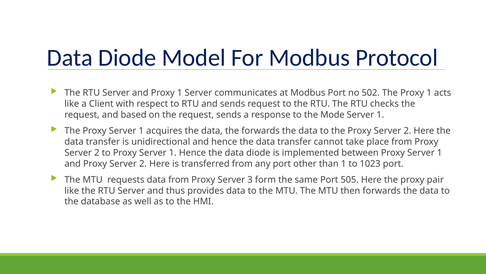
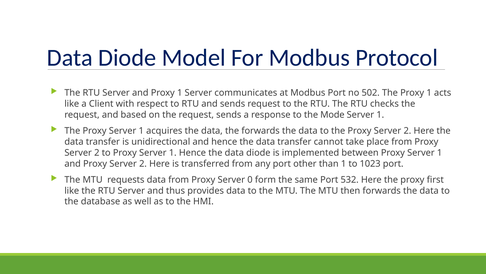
3: 3 -> 0
505: 505 -> 532
pair: pair -> first
